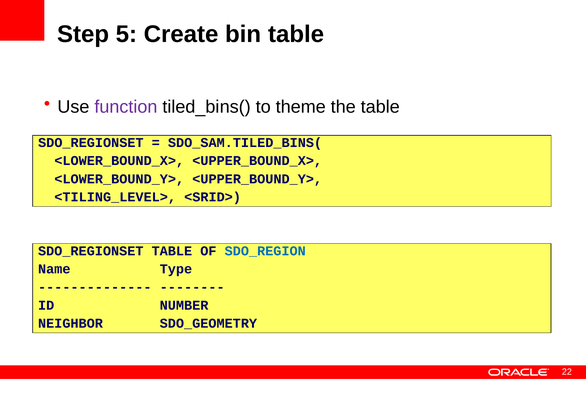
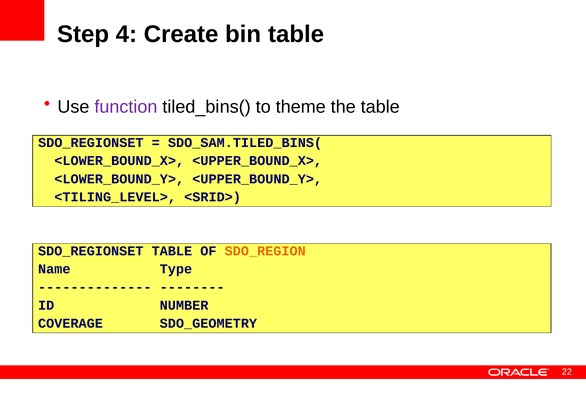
5: 5 -> 4
SDO_REGION colour: blue -> orange
NEIGHBOR: NEIGHBOR -> COVERAGE
